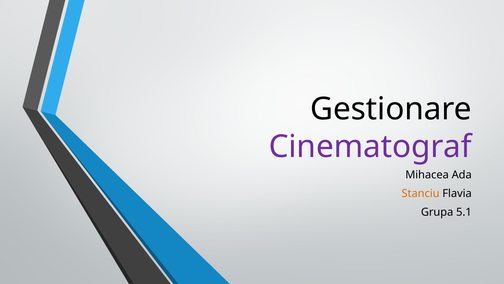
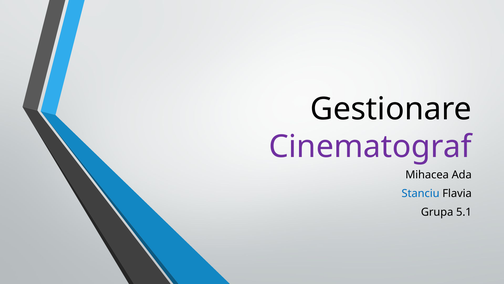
Stanciu colour: orange -> blue
